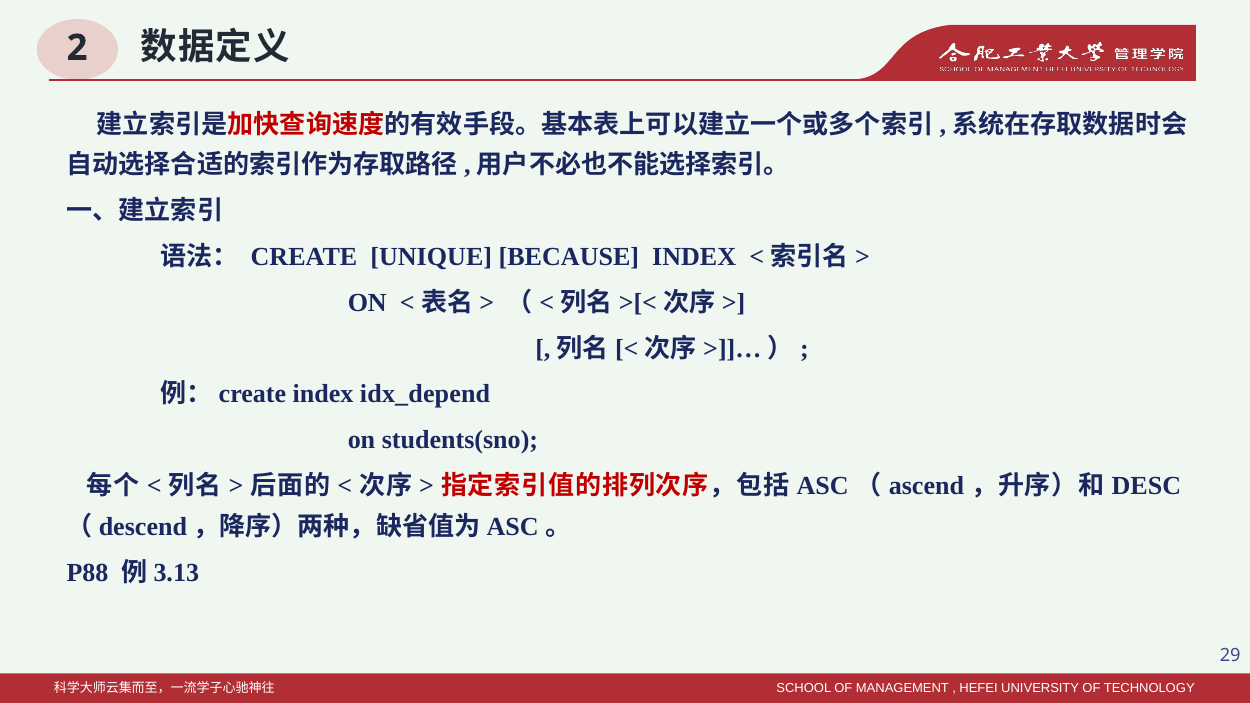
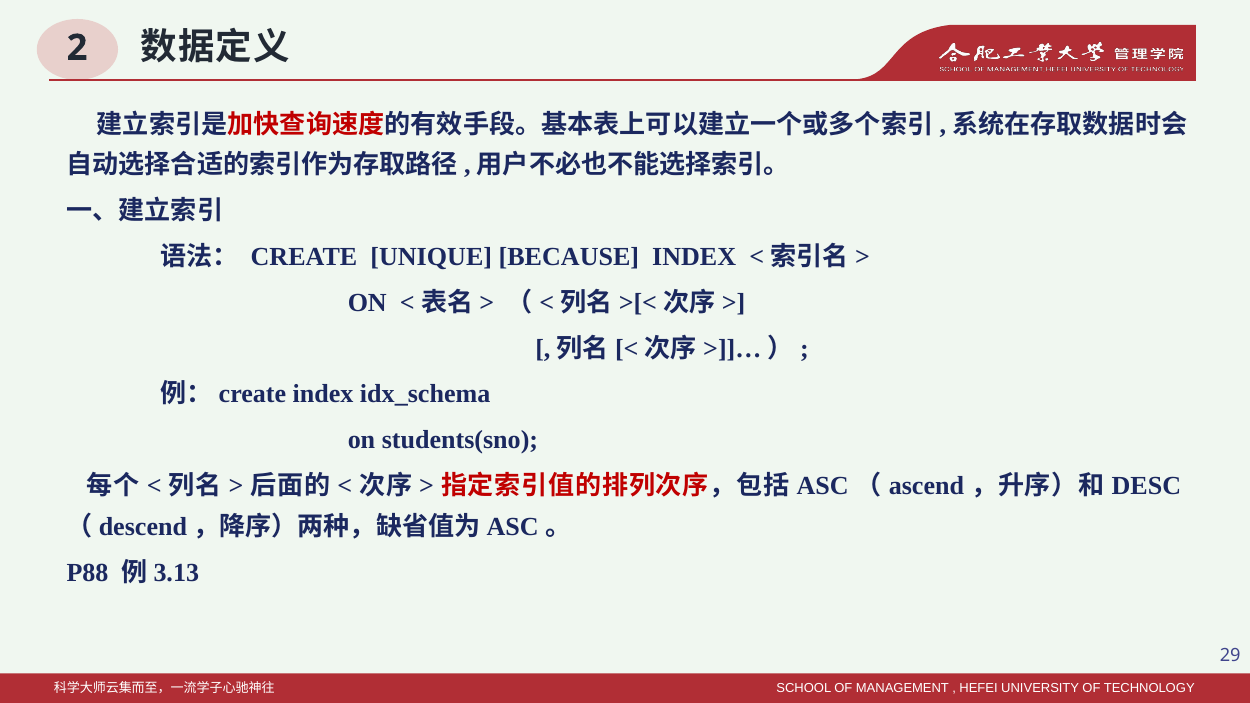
idx_depend: idx_depend -> idx_schema
